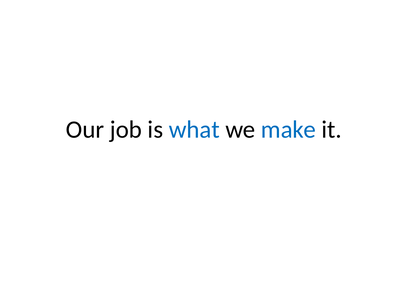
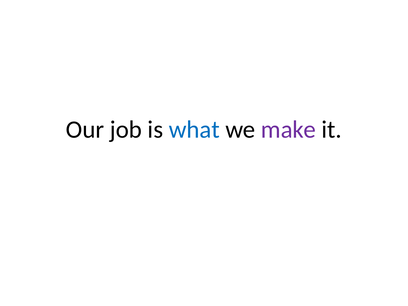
make colour: blue -> purple
